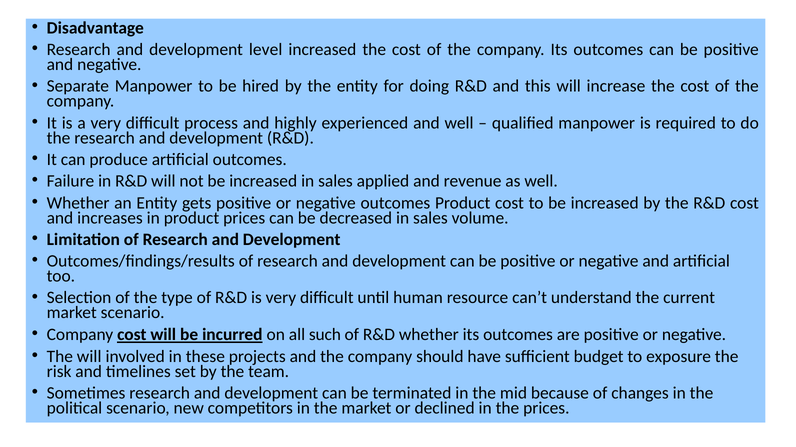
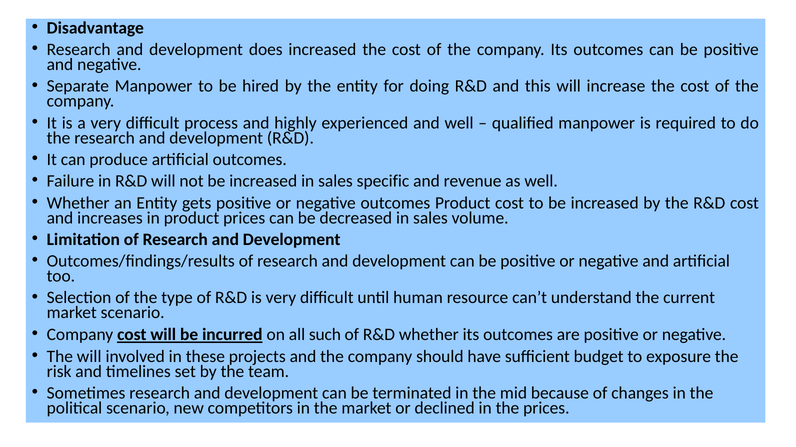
level: level -> does
applied: applied -> specific
